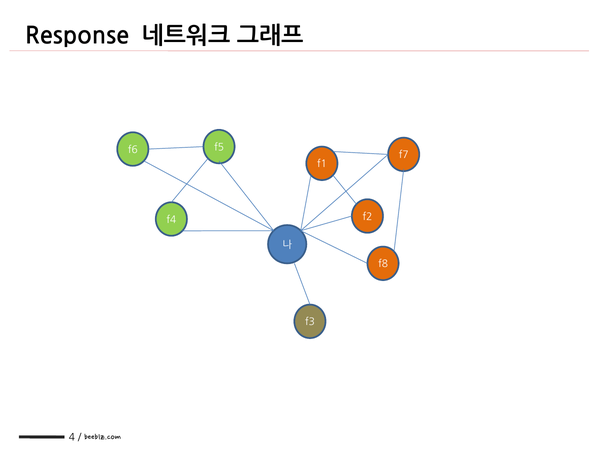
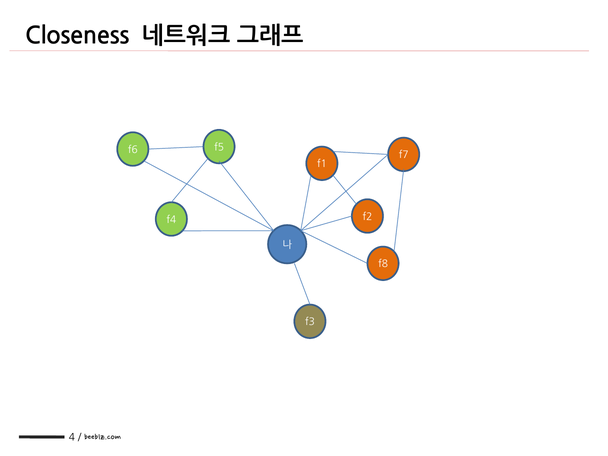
Response: Response -> Closeness
